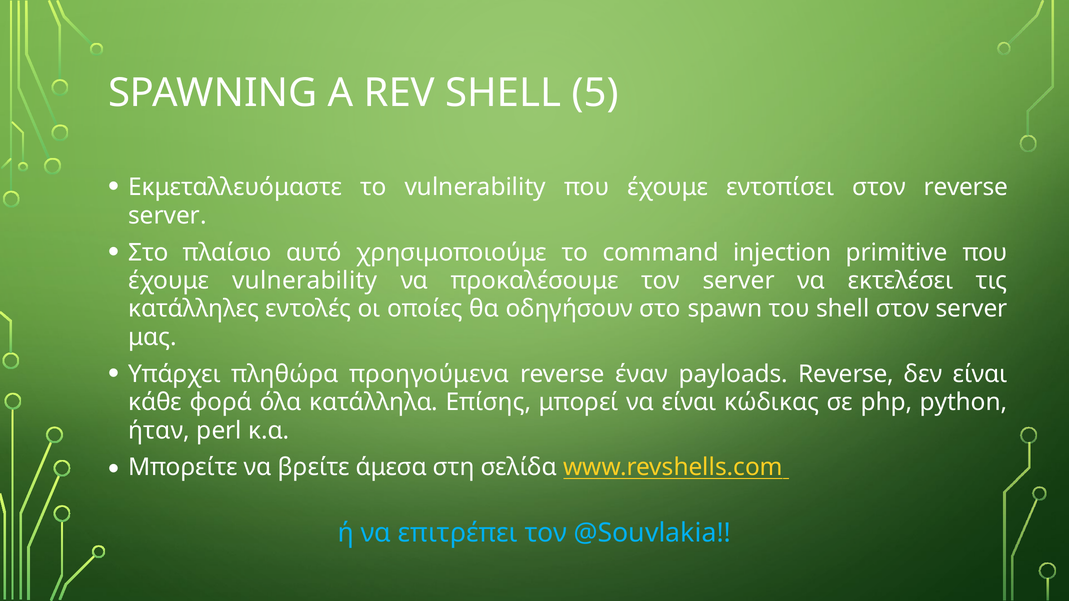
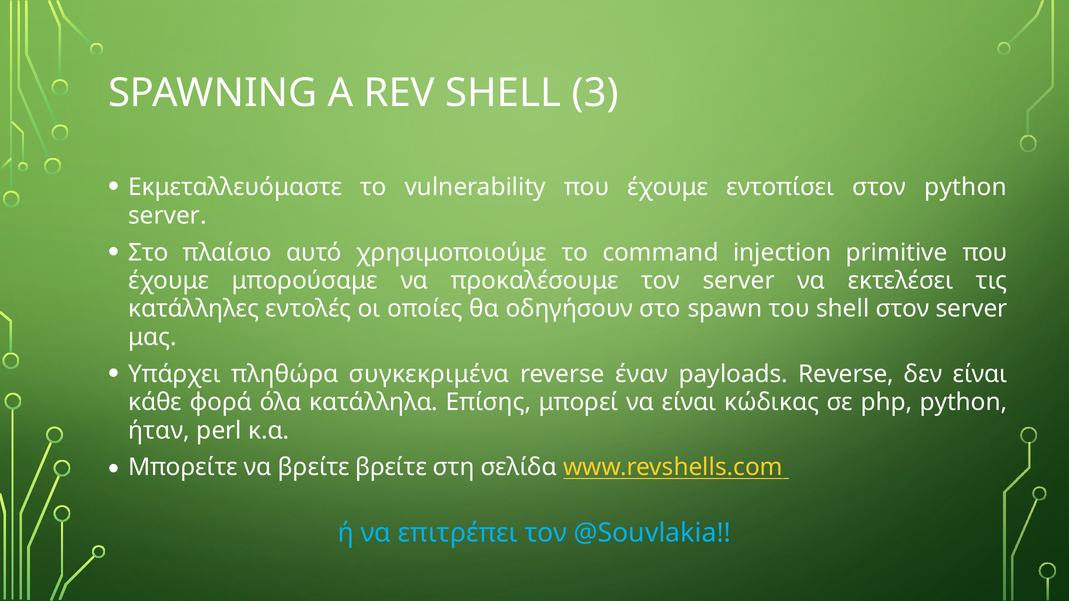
5: 5 -> 3
στον reverse: reverse -> python
έχουμε vulnerability: vulnerability -> μπορούσαμε
προηγούμενα: προηγούμενα -> συγκεκριμένα
βρείτε άμεσα: άμεσα -> βρείτε
